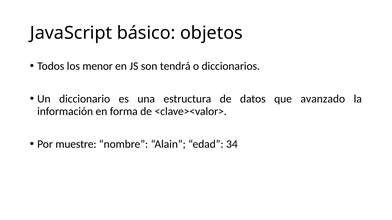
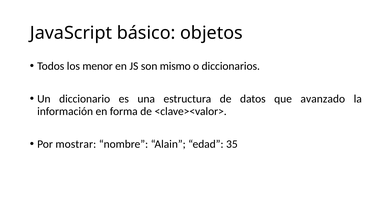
tendrá: tendrá -> mismo
muestre: muestre -> mostrar
34: 34 -> 35
